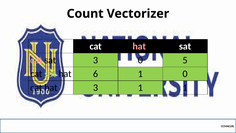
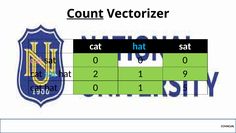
Count underline: none -> present
hat at (139, 46) colour: pink -> light blue
sat 3: 3 -> 0
5 at (185, 60): 5 -> 0
sat at (50, 74) colour: light green -> light blue
6: 6 -> 2
1 0: 0 -> 9
hat 3: 3 -> 0
1 1: 1 -> 5
